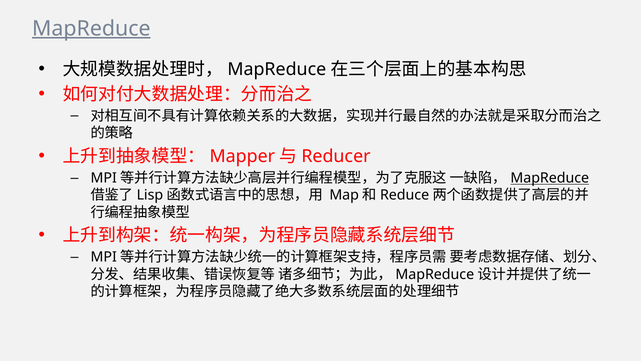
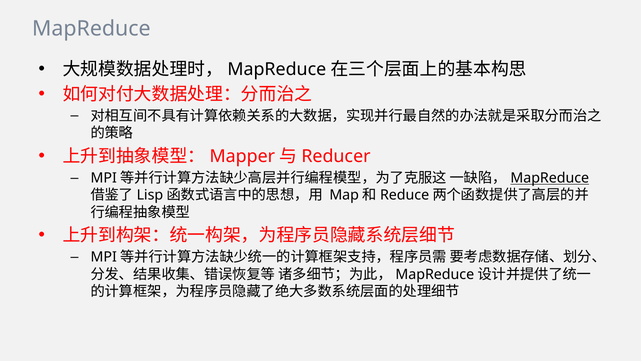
MapReduce at (91, 28) underline: present -> none
